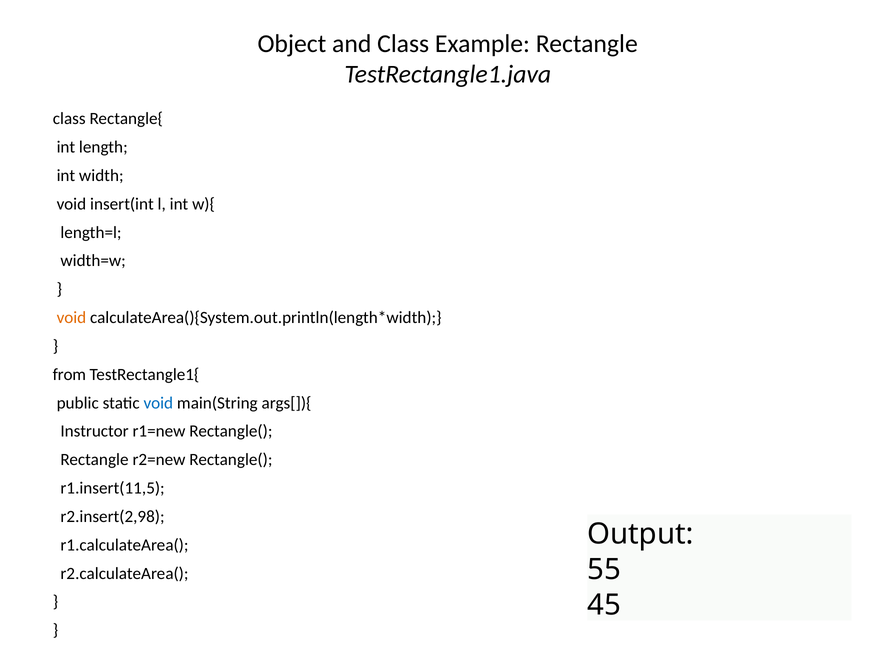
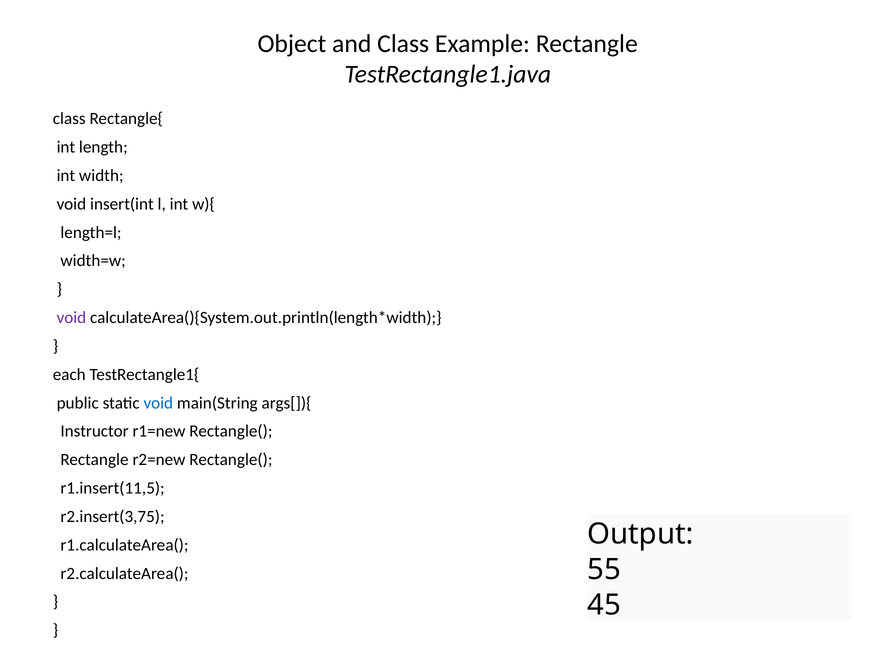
void at (71, 318) colour: orange -> purple
from: from -> each
r2.insert(2,98: r2.insert(2,98 -> r2.insert(3,75
